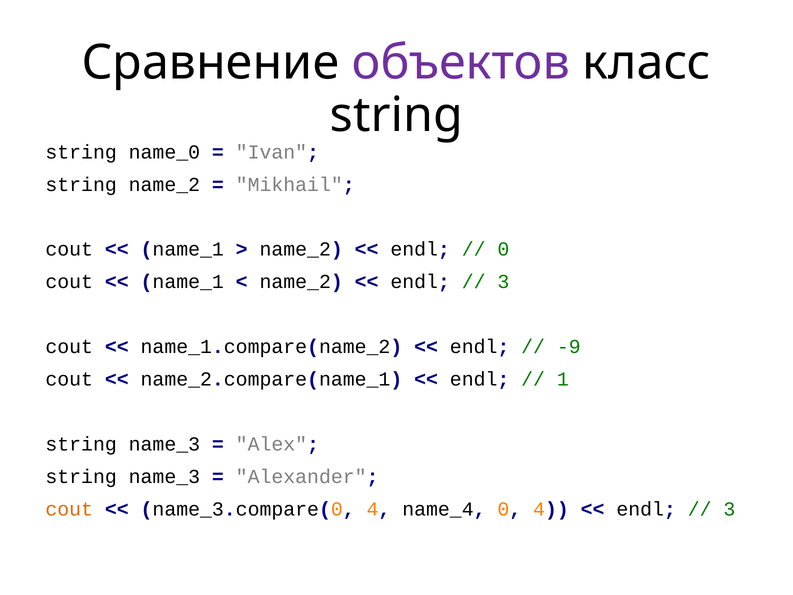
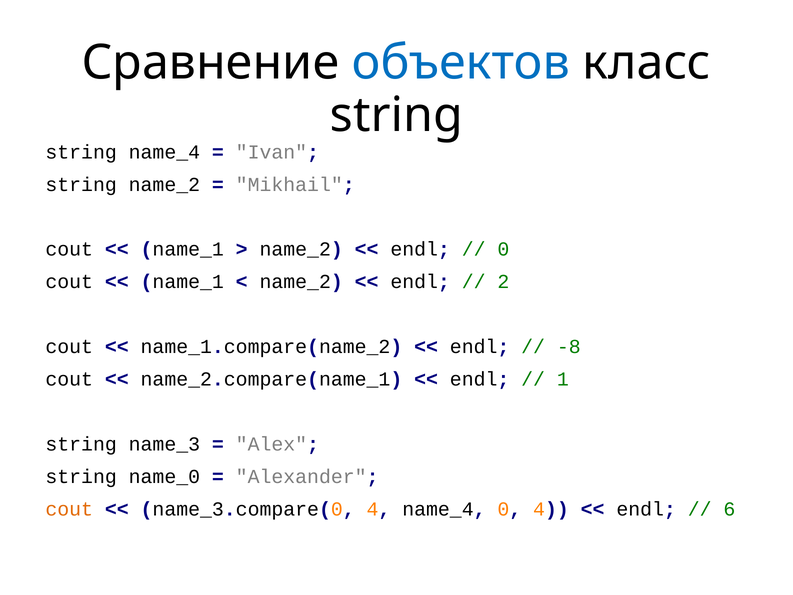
объектов colour: purple -> blue
string name_0: name_0 -> name_4
3 at (503, 282): 3 -> 2
-9: -9 -> -8
name_3 at (164, 476): name_3 -> name_0
3 at (729, 509): 3 -> 6
